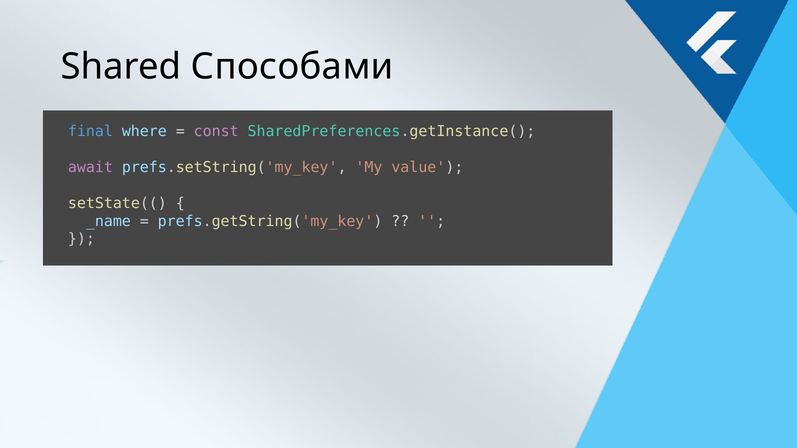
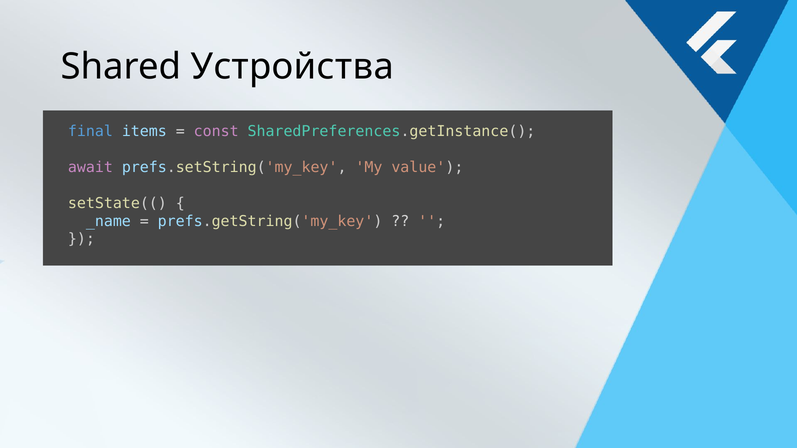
Способами: Способами -> Устройства
where: where -> items
